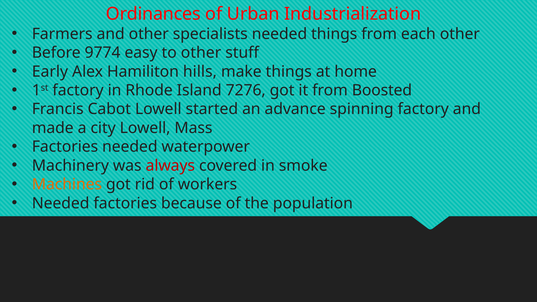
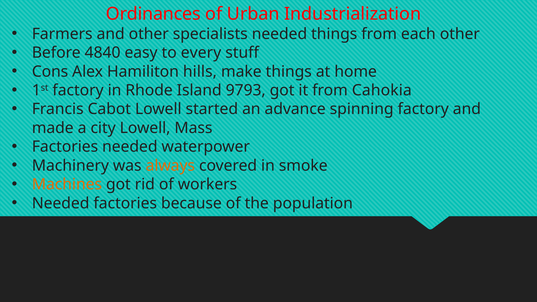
9774: 9774 -> 4840
to other: other -> every
Early: Early -> Cons
7276: 7276 -> 9793
Boosted: Boosted -> Cahokia
always colour: red -> orange
